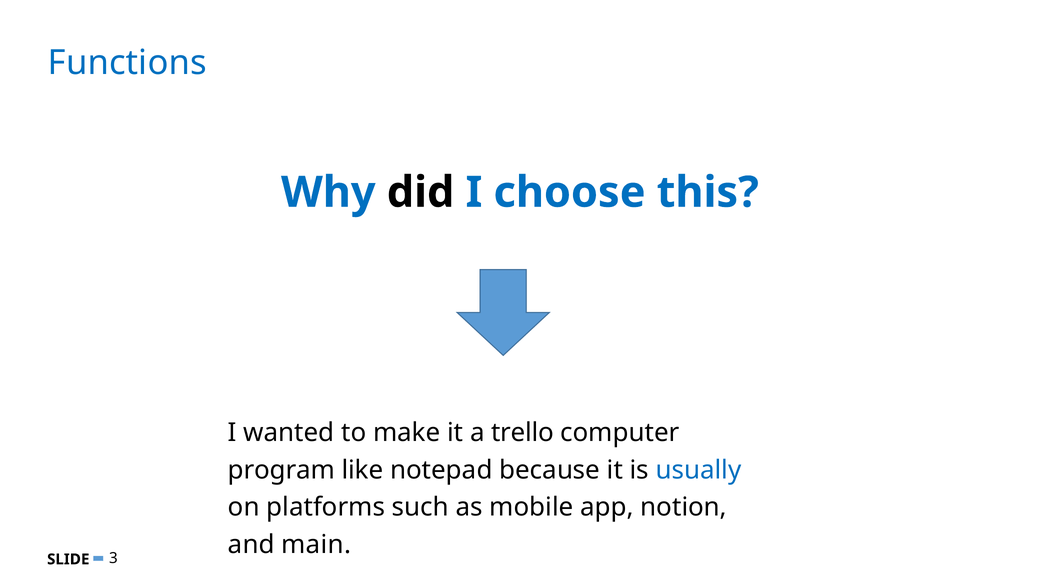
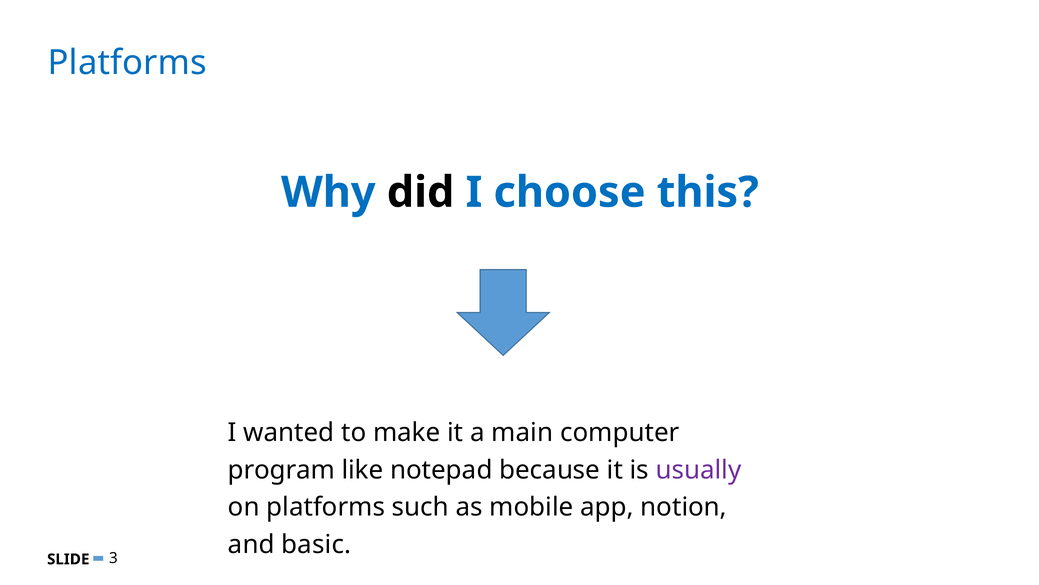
Functions at (127, 63): Functions -> Platforms
trello: trello -> main
usually colour: blue -> purple
main: main -> basic
